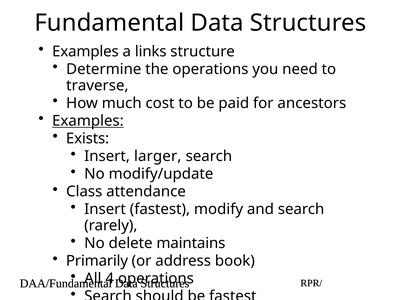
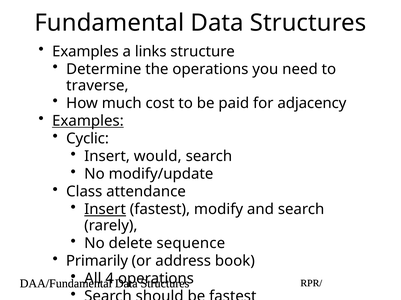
ancestors: ancestors -> adjacency
Exists: Exists -> Cyclic
larger: larger -> would
Insert at (105, 210) underline: none -> present
maintains: maintains -> sequence
